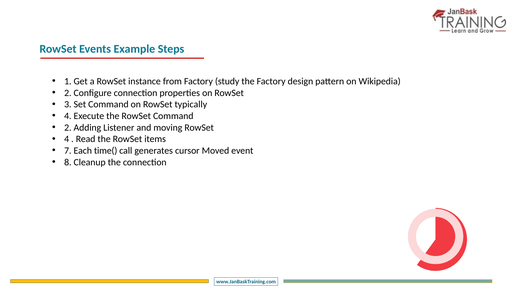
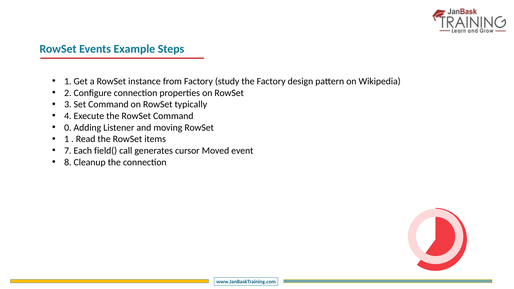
2 at (68, 128): 2 -> 0
4 at (67, 139): 4 -> 1
time(: time( -> field(
